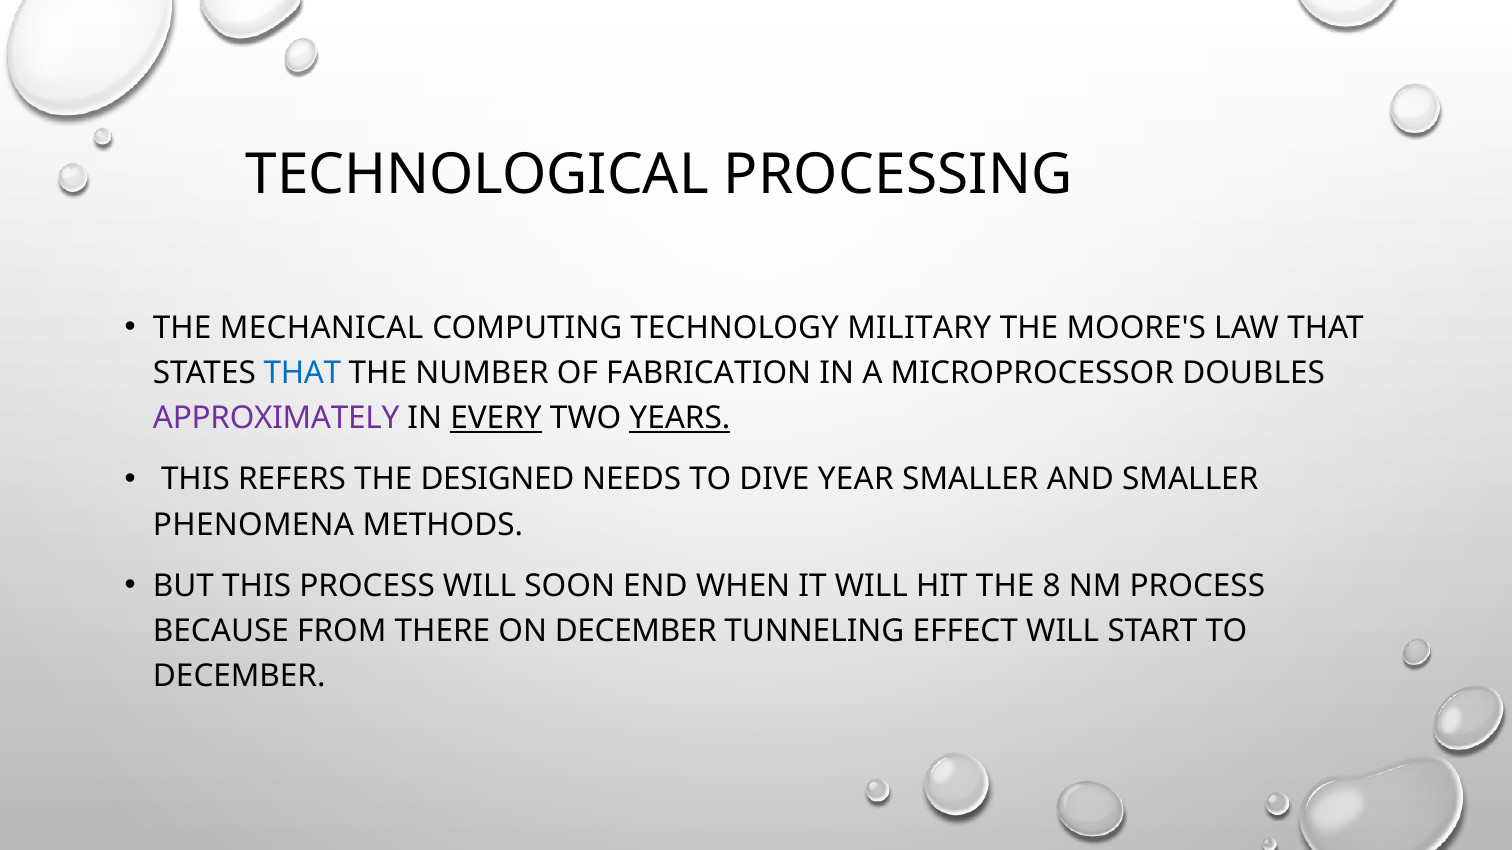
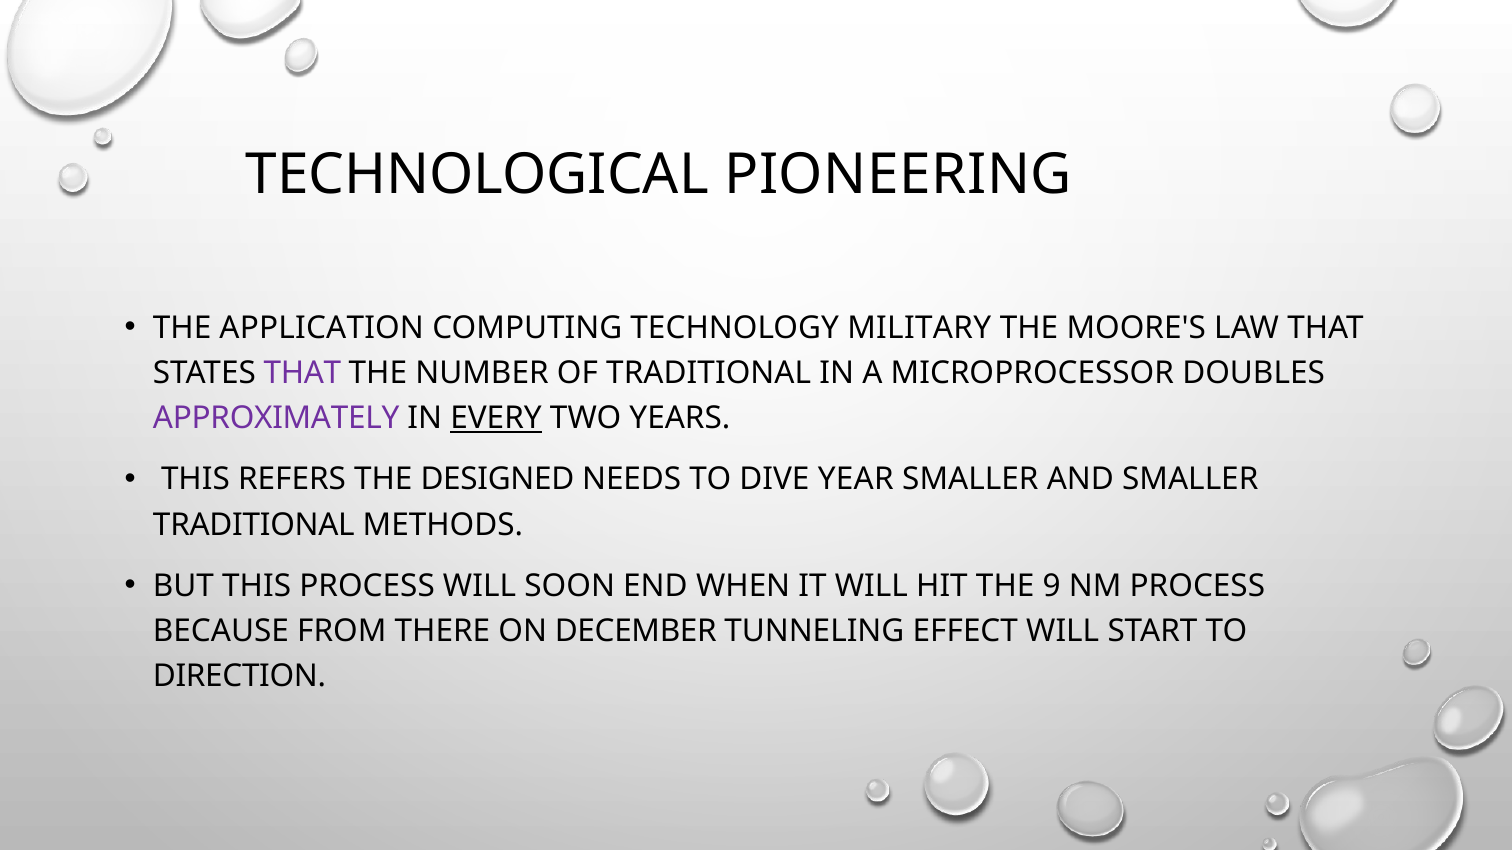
PROCESSING: PROCESSING -> PIONEERING
MECHANICAL: MECHANICAL -> APPLICATION
THAT at (302, 373) colour: blue -> purple
OF FABRICATION: FABRICATION -> TRADITIONAL
YEARS underline: present -> none
PHENOMENA at (254, 525): PHENOMENA -> TRADITIONAL
8: 8 -> 9
DECEMBER at (239, 677): DECEMBER -> DIRECTION
